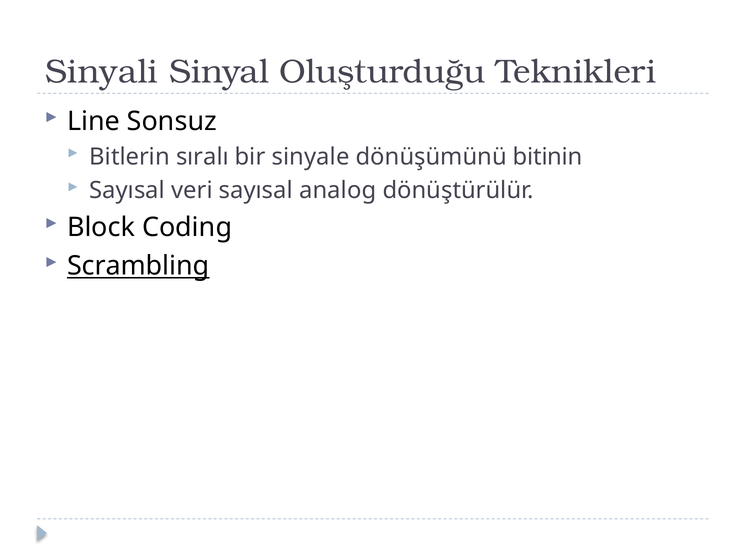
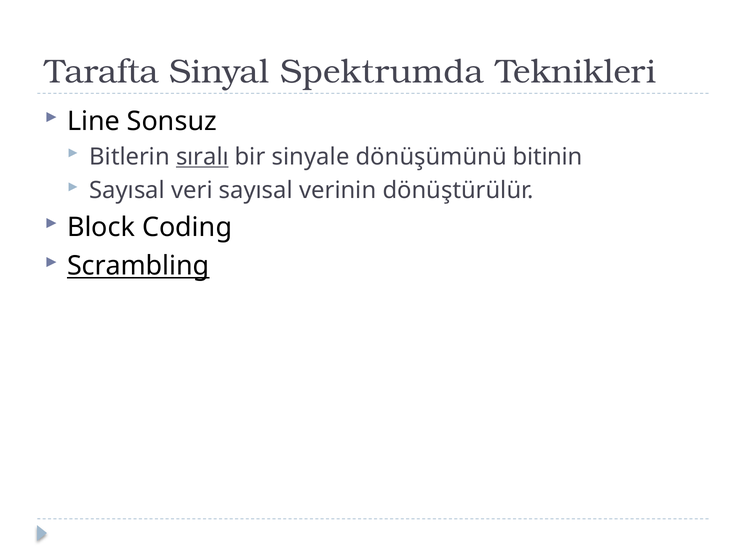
Sinyali: Sinyali -> Tarafta
Oluşturduğu: Oluşturduğu -> Spektrumda
sıralı underline: none -> present
analog: analog -> verinin
